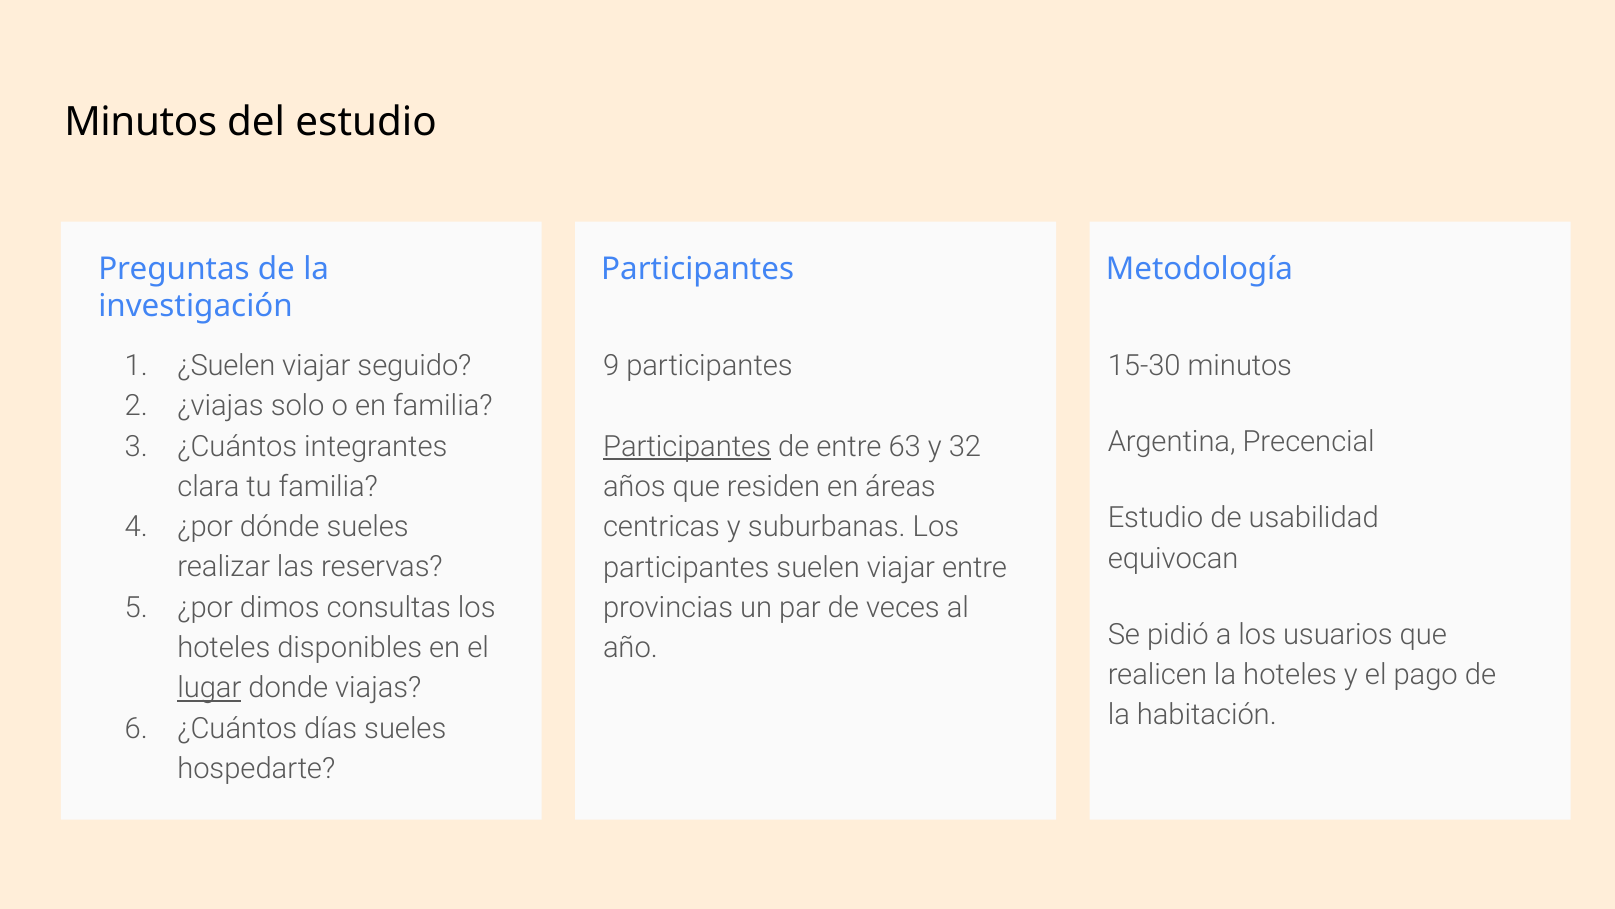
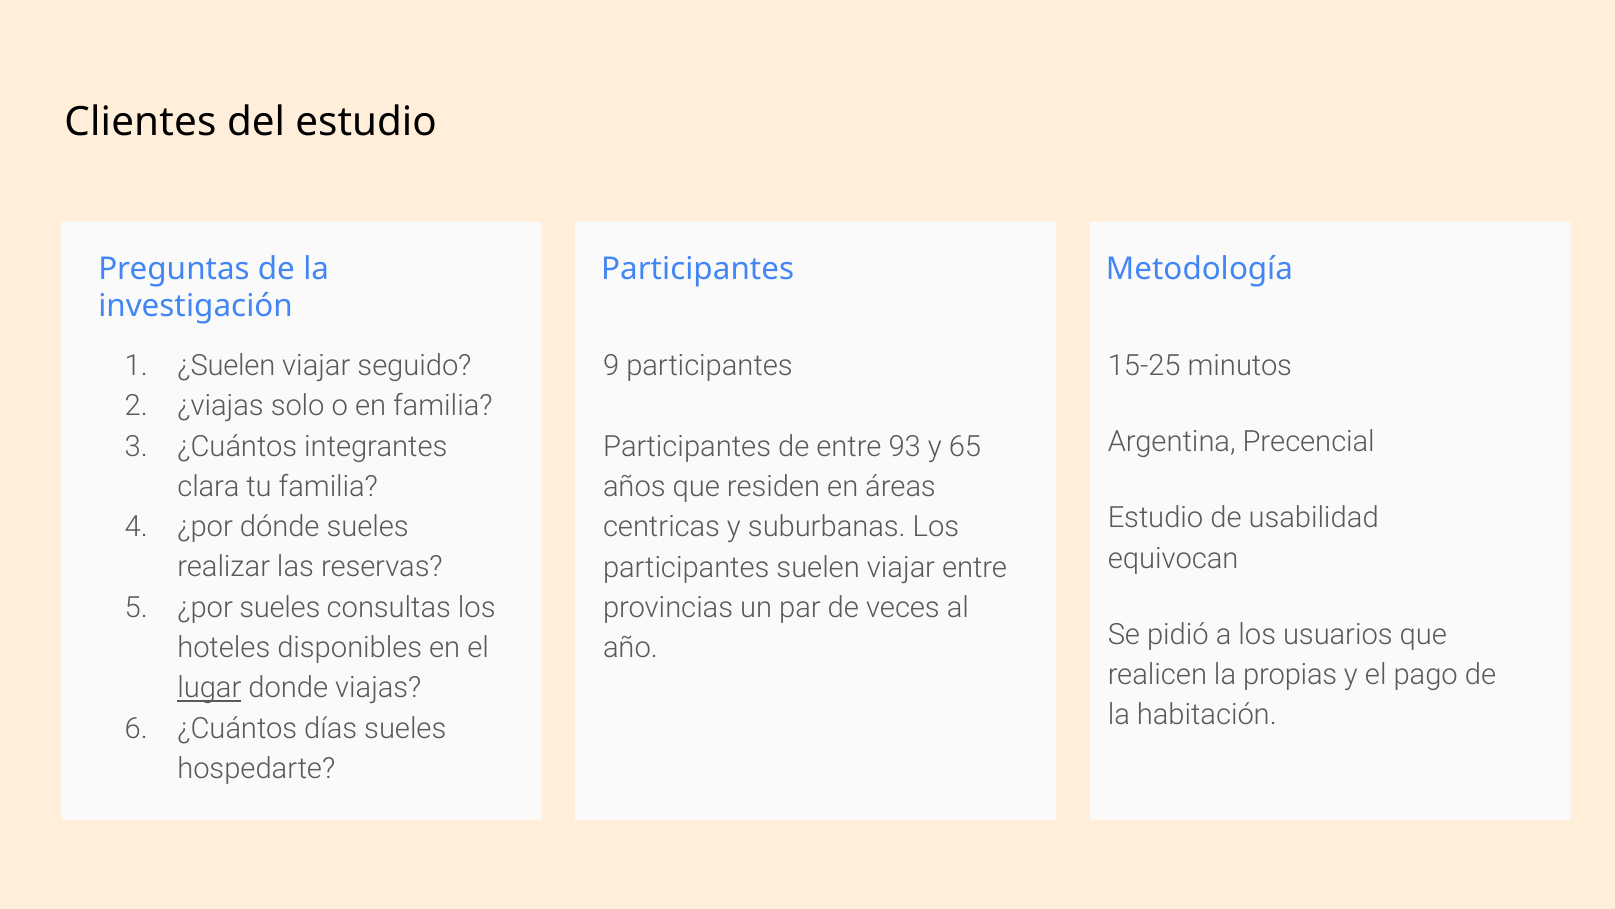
Minutos at (141, 122): Minutos -> Clientes
15-30: 15-30 -> 15-25
Participantes at (687, 446) underline: present -> none
63: 63 -> 93
32: 32 -> 65
¿por dimos: dimos -> sueles
la hoteles: hoteles -> propias
